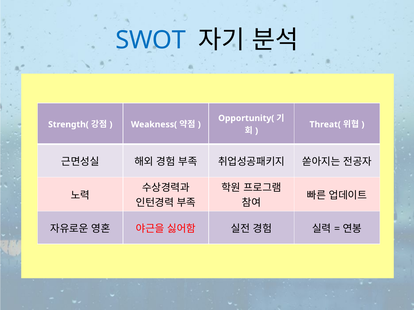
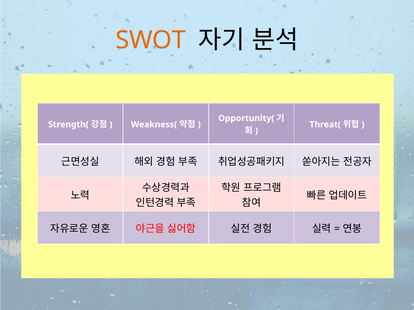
SWOT colour: blue -> orange
